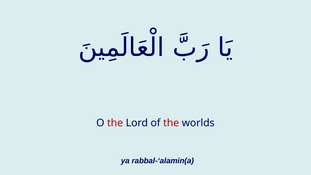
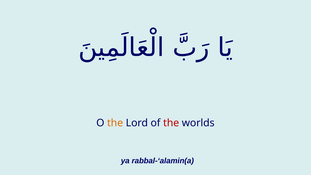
the at (115, 123) colour: red -> orange
